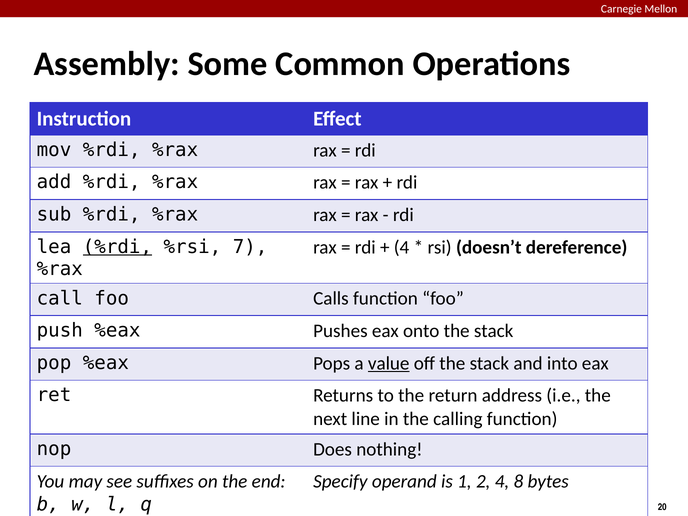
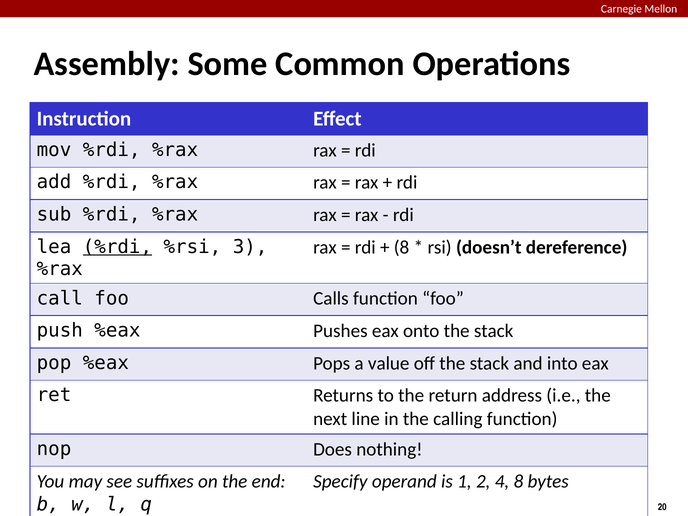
7: 7 -> 3
4 at (402, 247): 4 -> 8
value underline: present -> none
